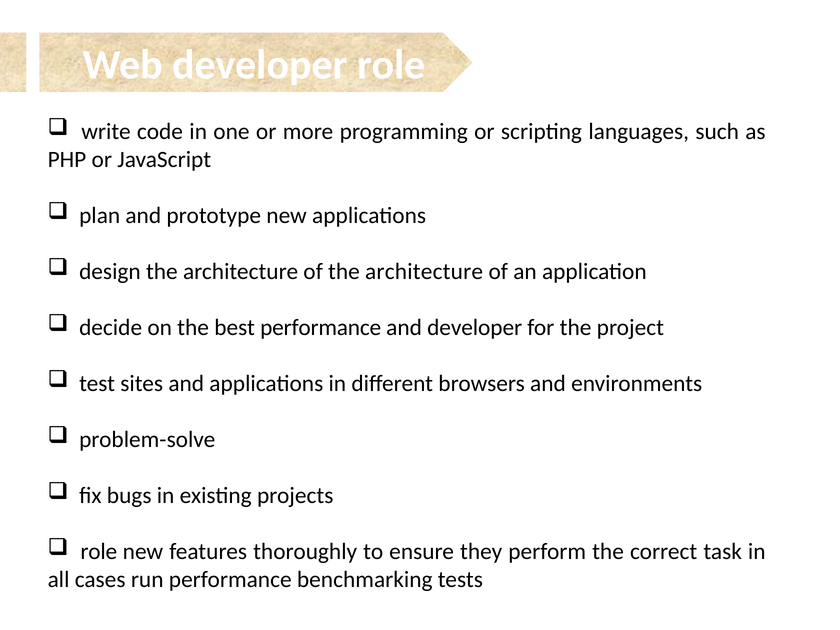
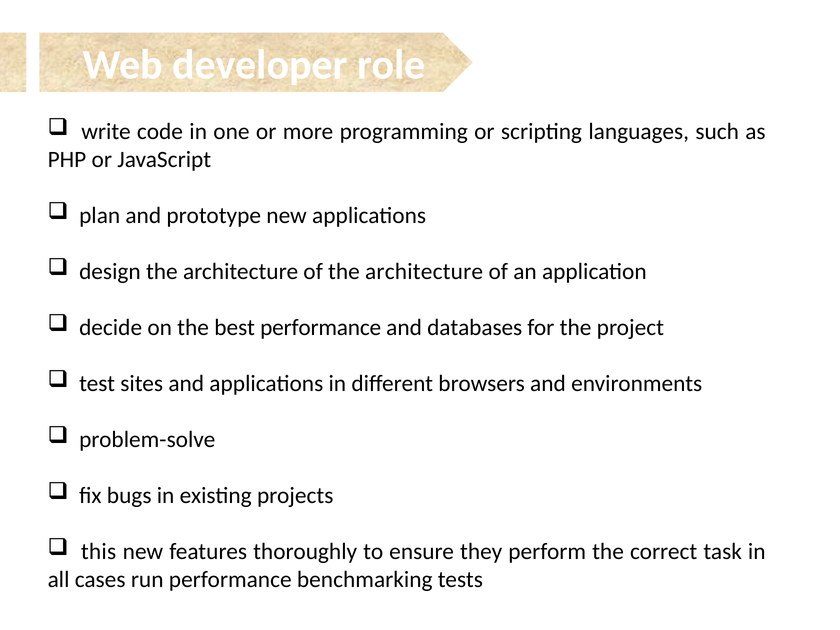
and developer: developer -> databases
role at (99, 551): role -> this
